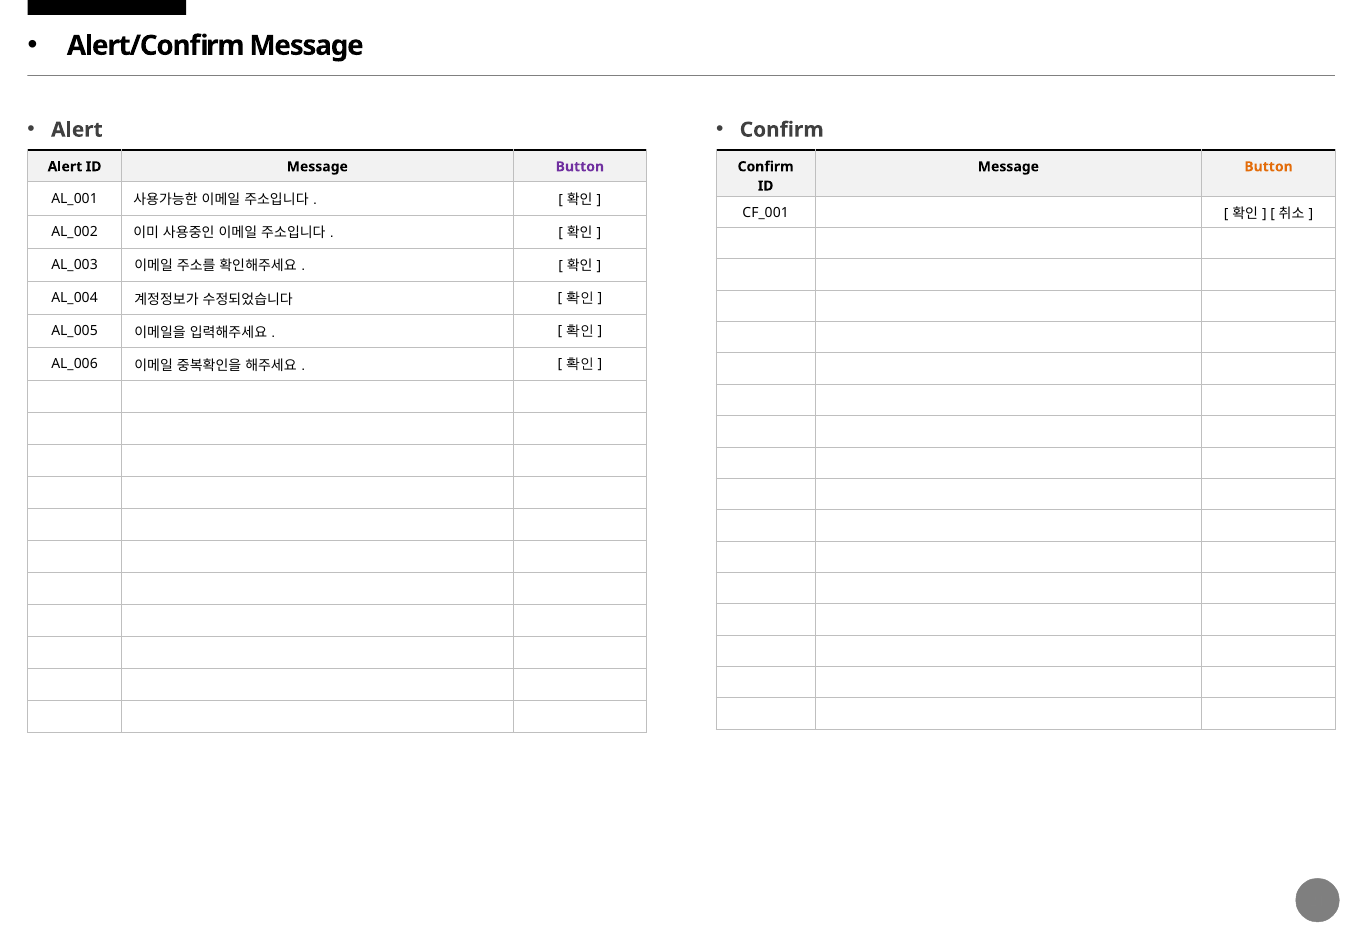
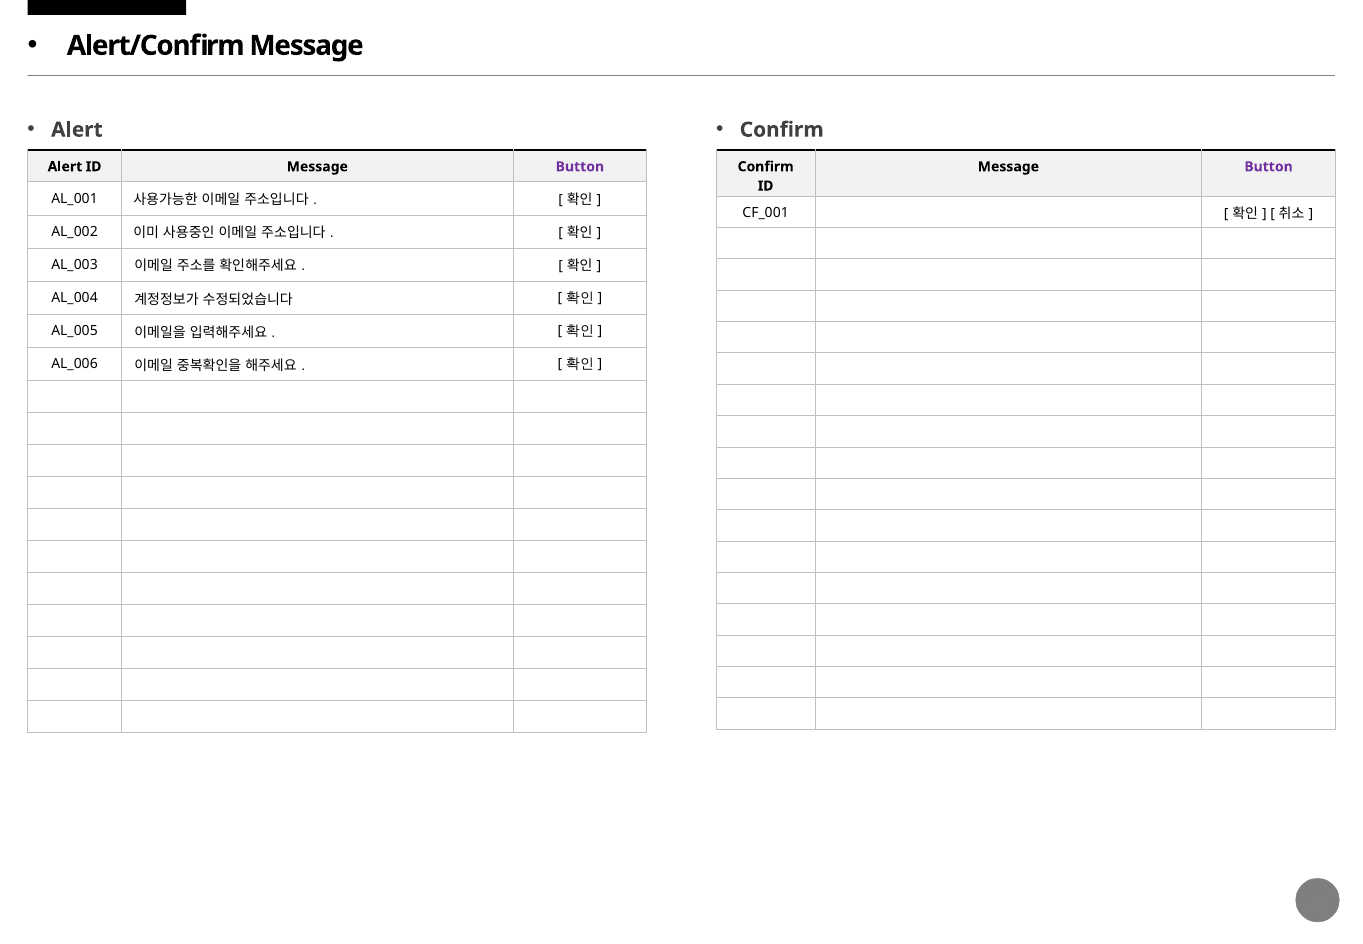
Button at (1269, 167) colour: orange -> purple
